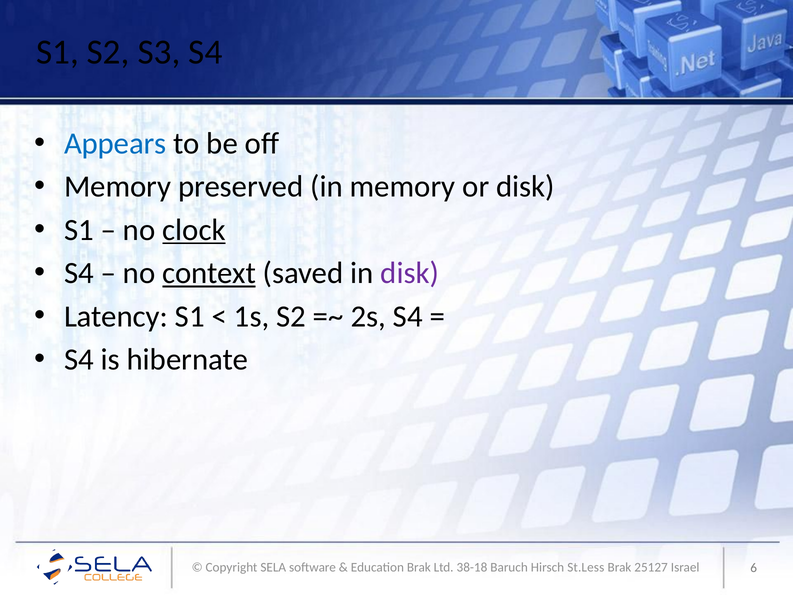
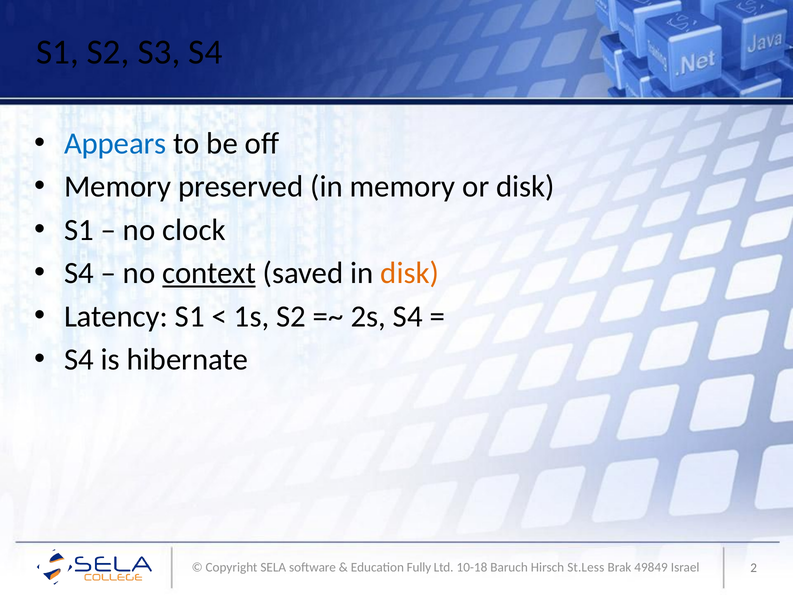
clock underline: present -> none
disk at (410, 273) colour: purple -> orange
Education Brak: Brak -> Fully
38-18: 38-18 -> 10-18
25127: 25127 -> 49849
6: 6 -> 2
